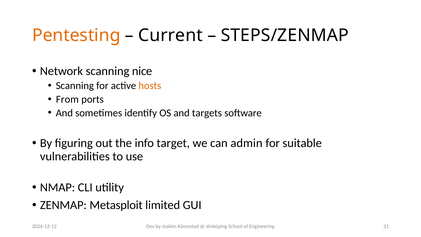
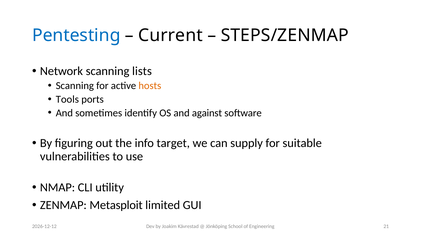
Pentesting colour: orange -> blue
nice: nice -> lists
From: From -> Tools
targets: targets -> against
admin: admin -> supply
